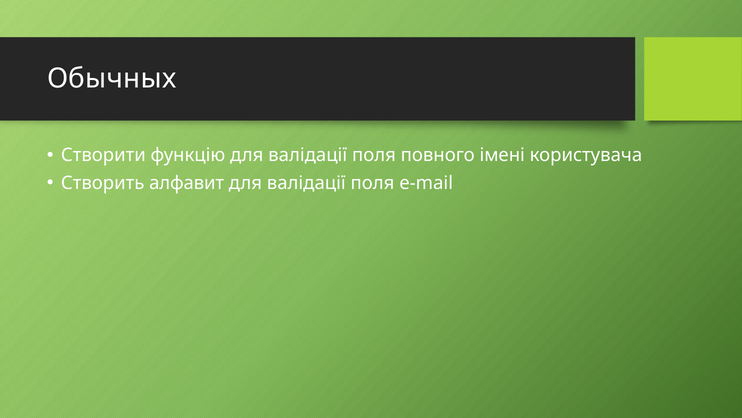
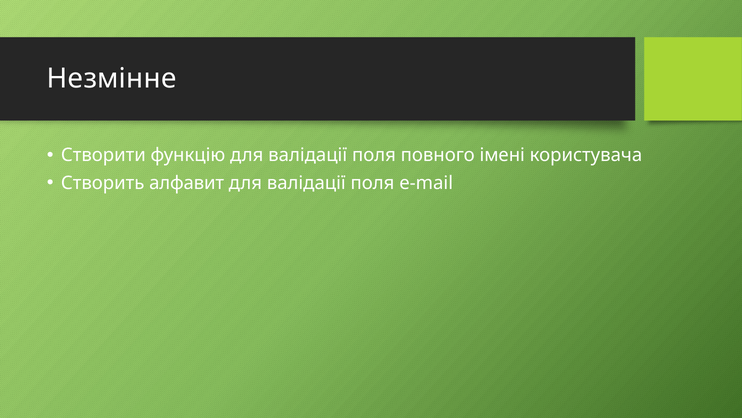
Обычных: Обычных -> Незмінне
